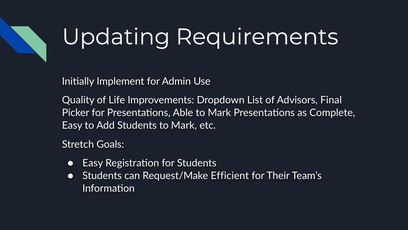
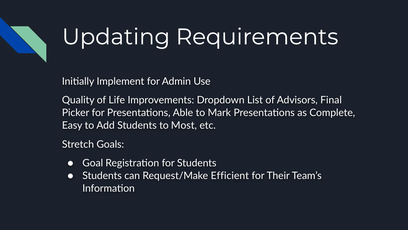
Students to Mark: Mark -> Most
Easy at (93, 163): Easy -> Goal
